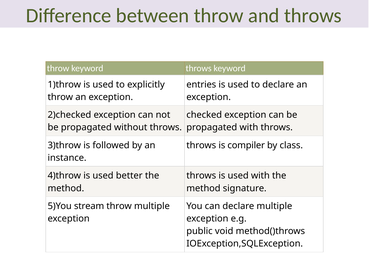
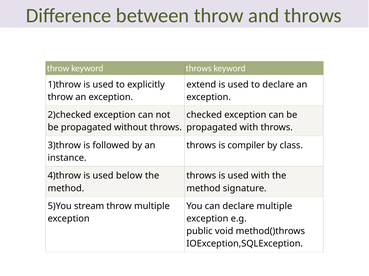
entries: entries -> extend
better: better -> below
